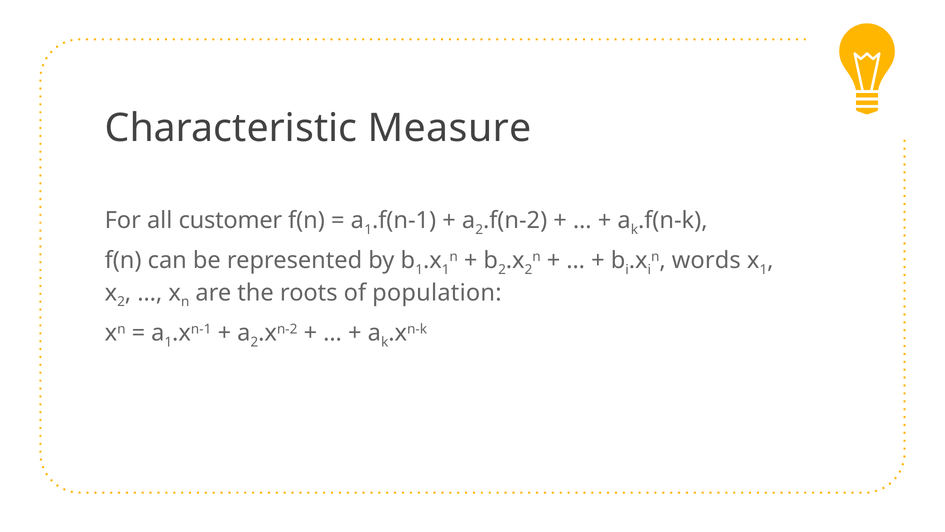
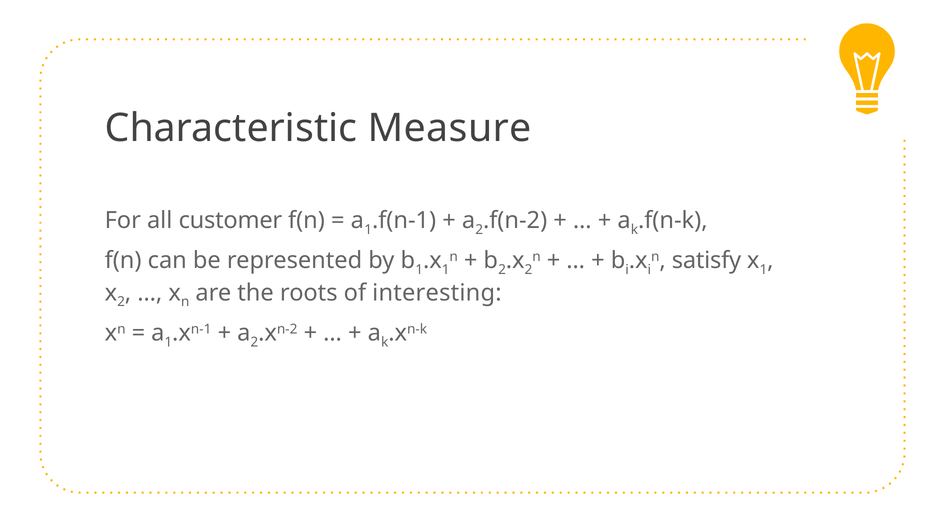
words: words -> satisfy
population: population -> interesting
